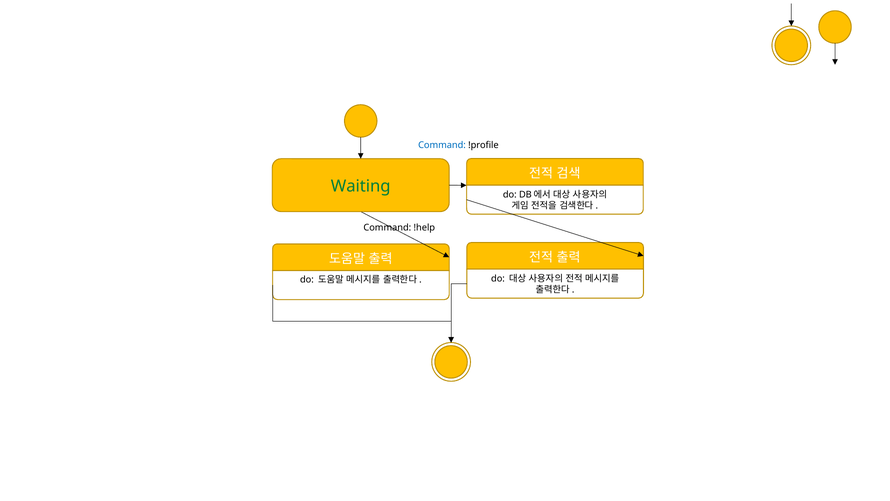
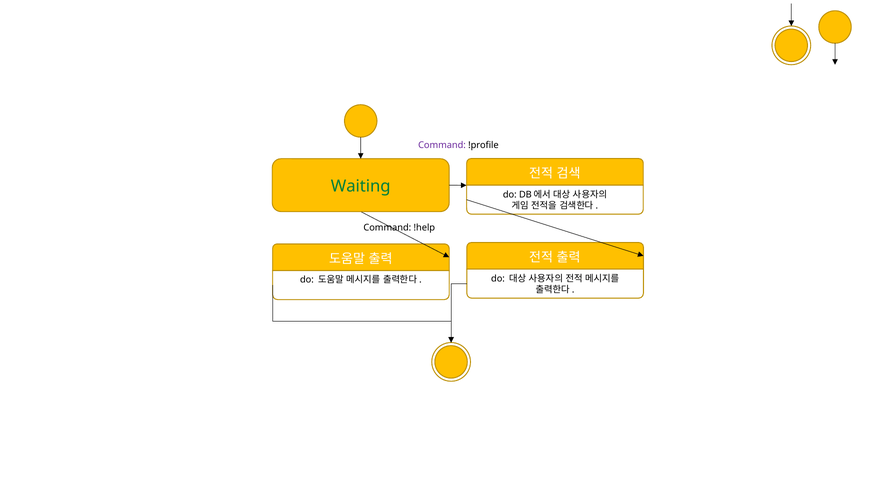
Command at (442, 145) colour: blue -> purple
